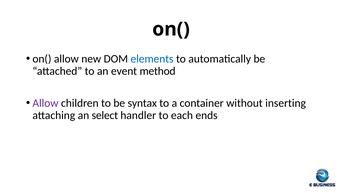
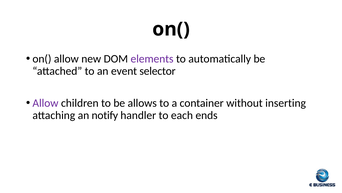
elements colour: blue -> purple
method: method -> selector
syntax: syntax -> allows
select: select -> notify
